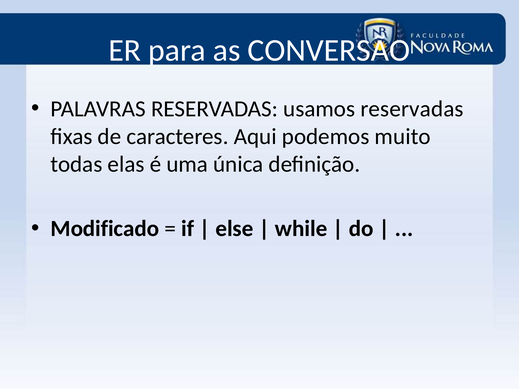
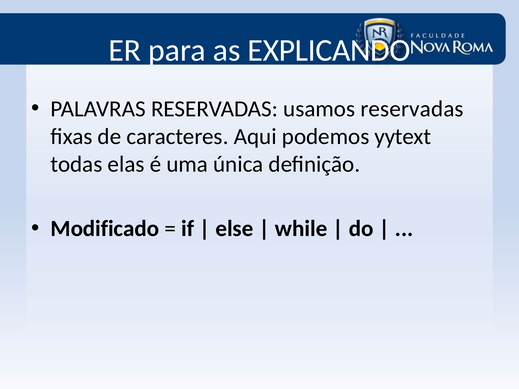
CONVERSÃO: CONVERSÃO -> EXPLICANDO
muito: muito -> yytext
